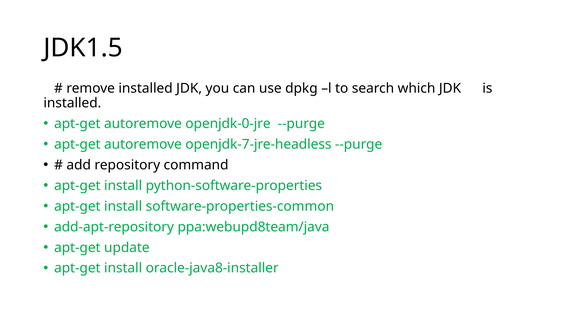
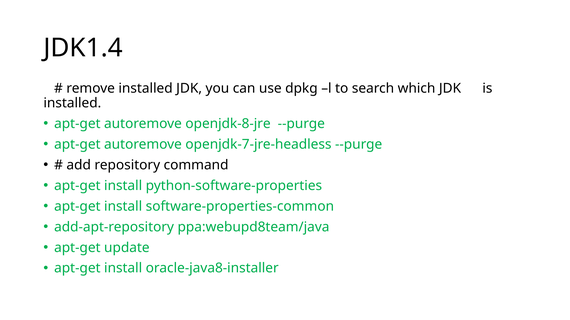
JDK1.5: JDK1.5 -> JDK1.4
openjdk-0-jre: openjdk-0-jre -> openjdk-8-jre
